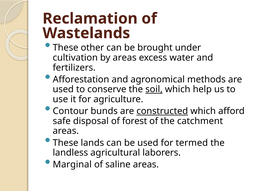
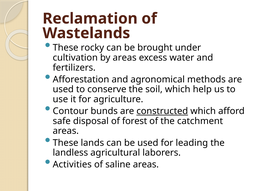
other: other -> rocky
soil underline: present -> none
termed: termed -> leading
Marginal: Marginal -> Activities
